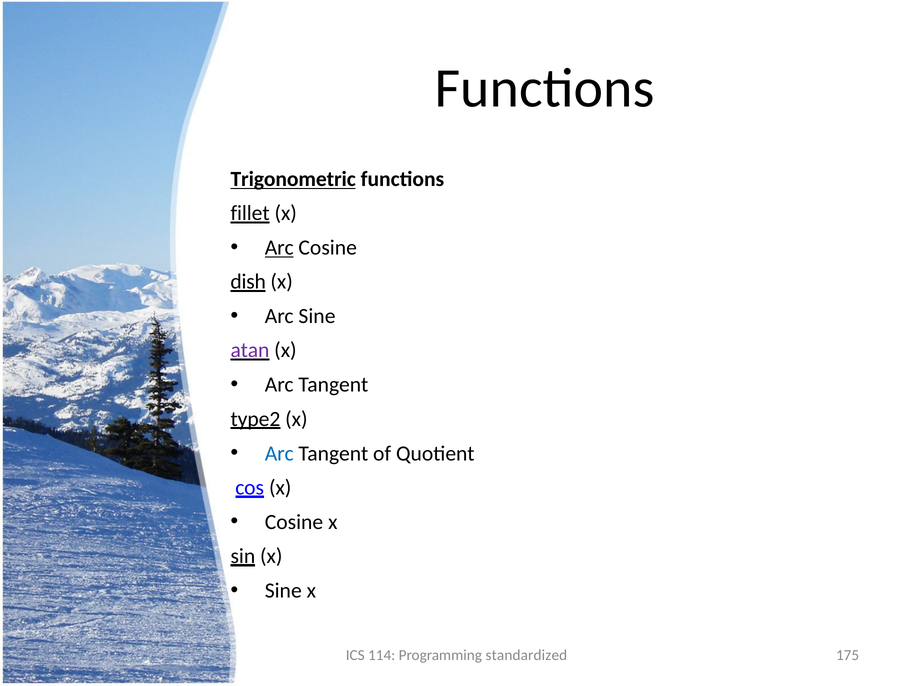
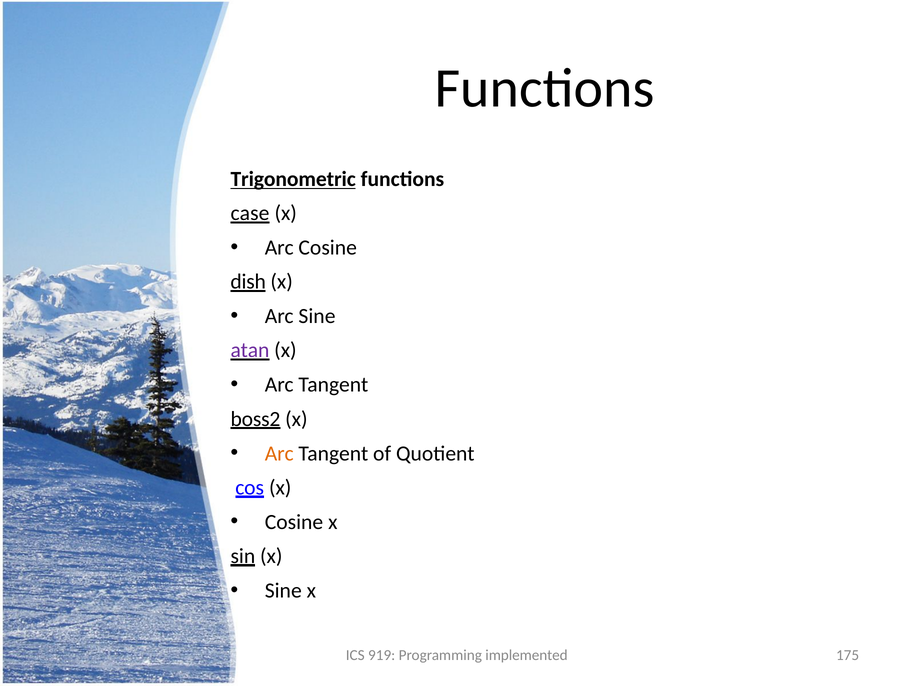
fillet: fillet -> case
Arc at (279, 248) underline: present -> none
type2: type2 -> boss2
Arc at (279, 453) colour: blue -> orange
114: 114 -> 919
standardized: standardized -> implemented
